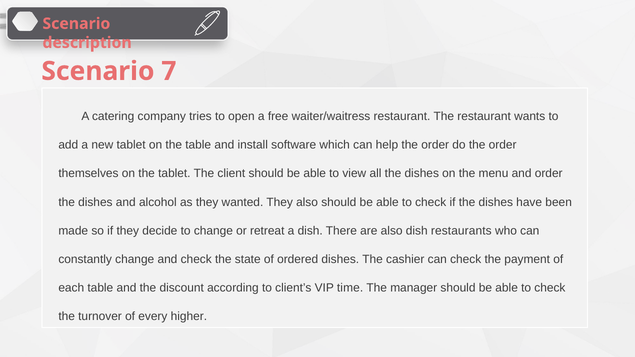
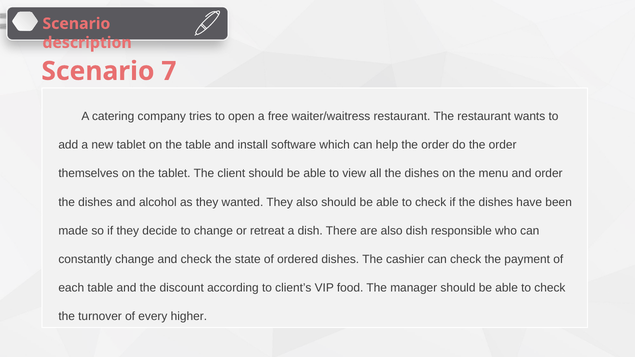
restaurants: restaurants -> responsible
time: time -> food
